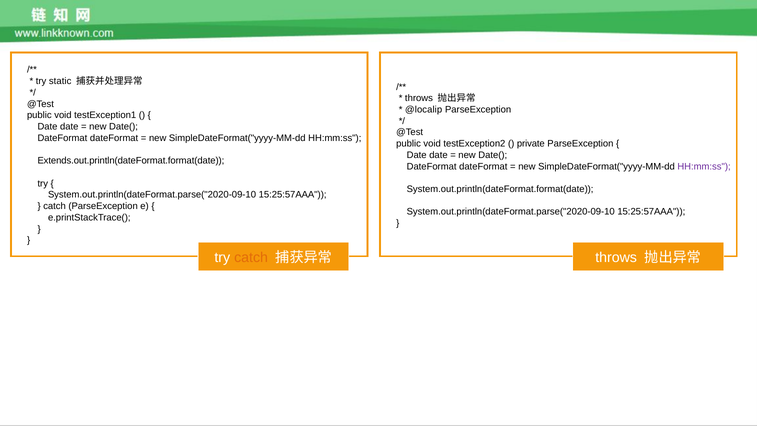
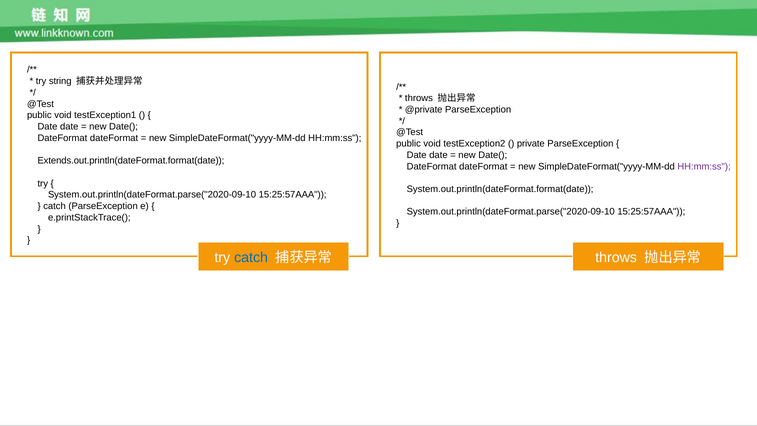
static: static -> string
@localip: @localip -> @private
catch at (251, 257) colour: orange -> blue
